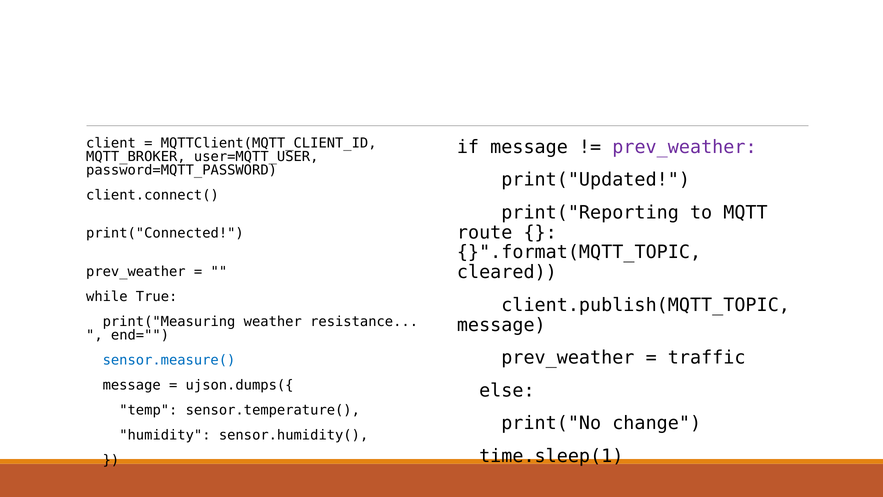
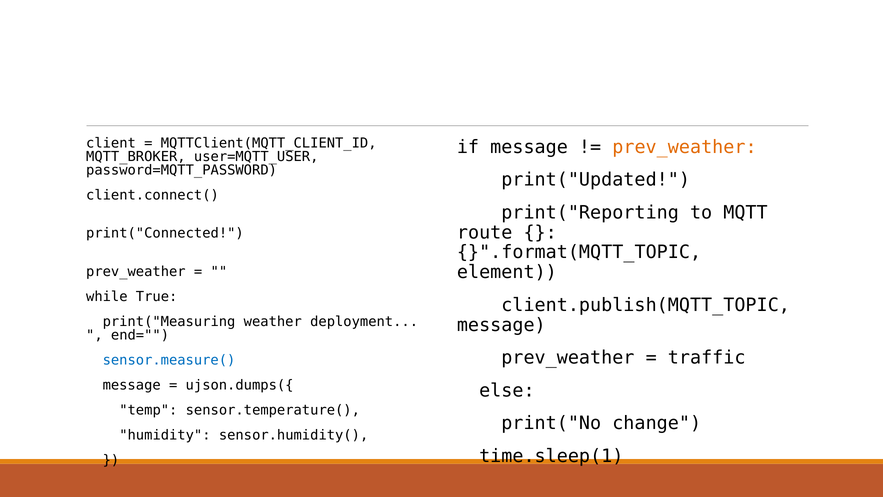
prev_weather at (684, 147) colour: purple -> orange
cleared: cleared -> element
resistance: resistance -> deployment
